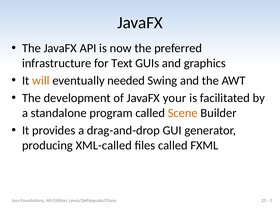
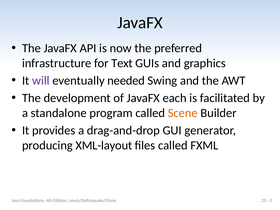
will colour: orange -> purple
your: your -> each
XML-called: XML-called -> XML-layout
